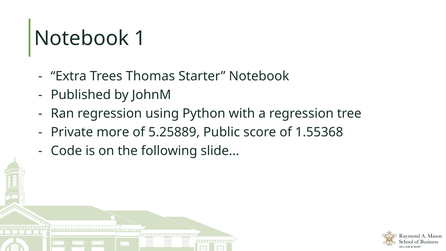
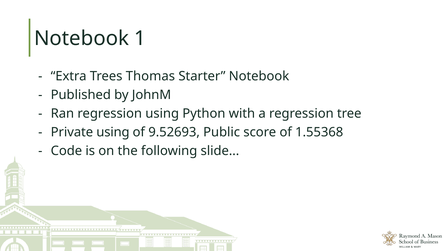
Private more: more -> using
5.25889: 5.25889 -> 9.52693
